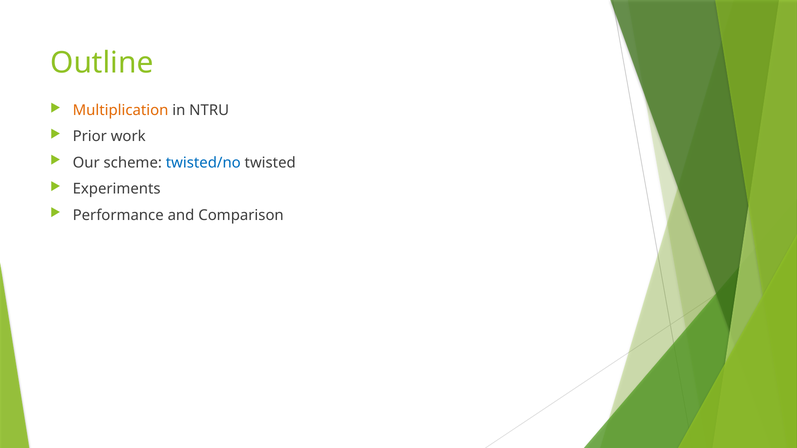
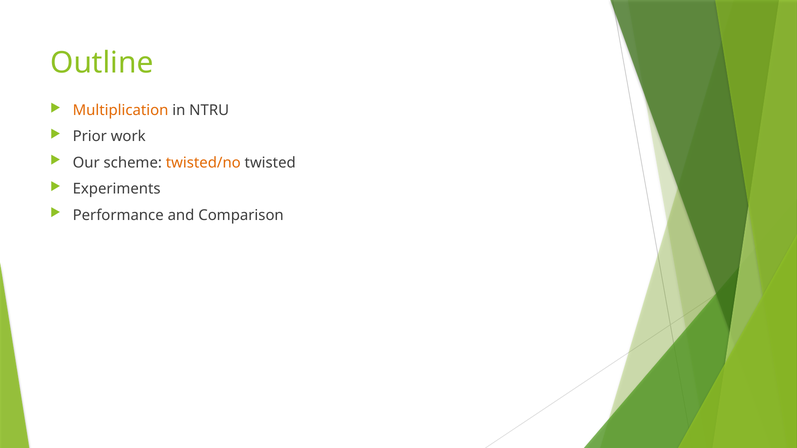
twisted/no colour: blue -> orange
